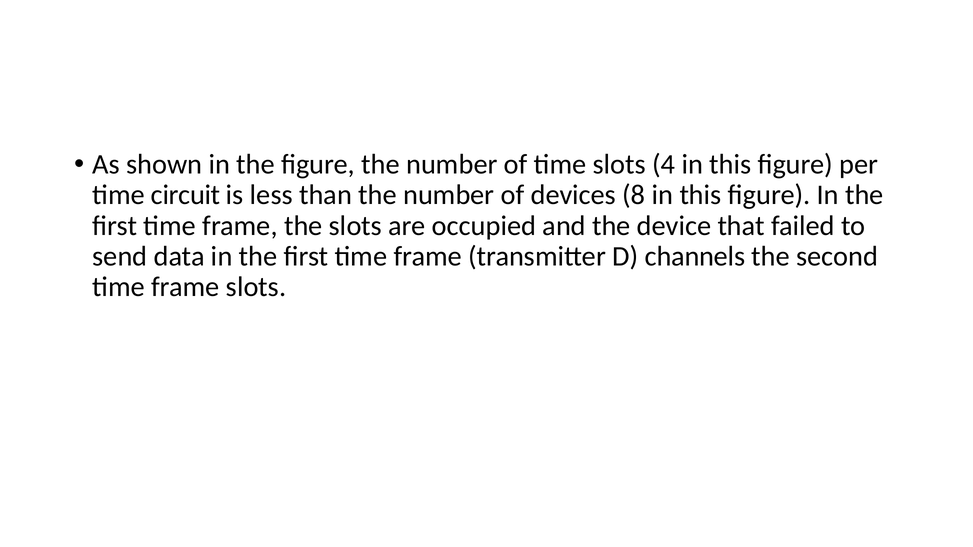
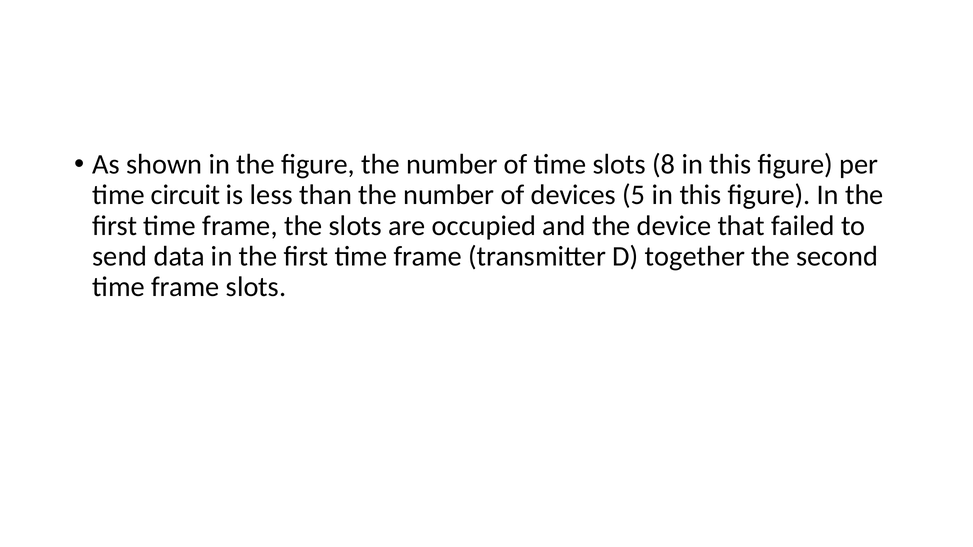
4: 4 -> 8
8: 8 -> 5
channels: channels -> together
